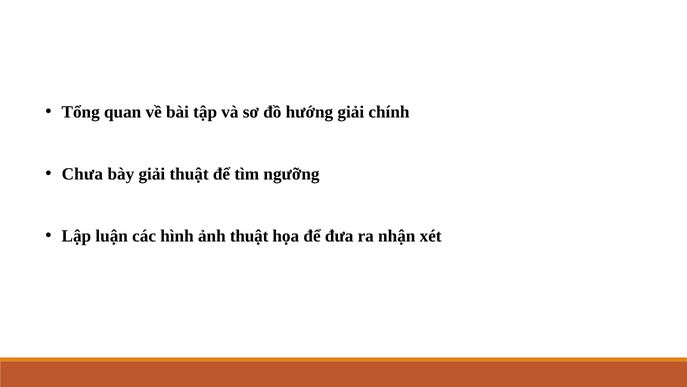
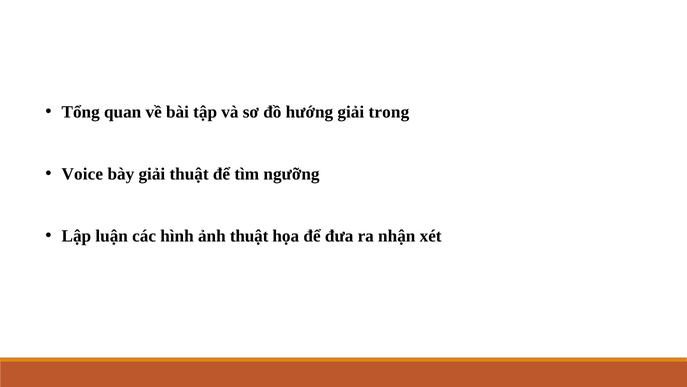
chính: chính -> trong
Chưa: Chưa -> Voice
